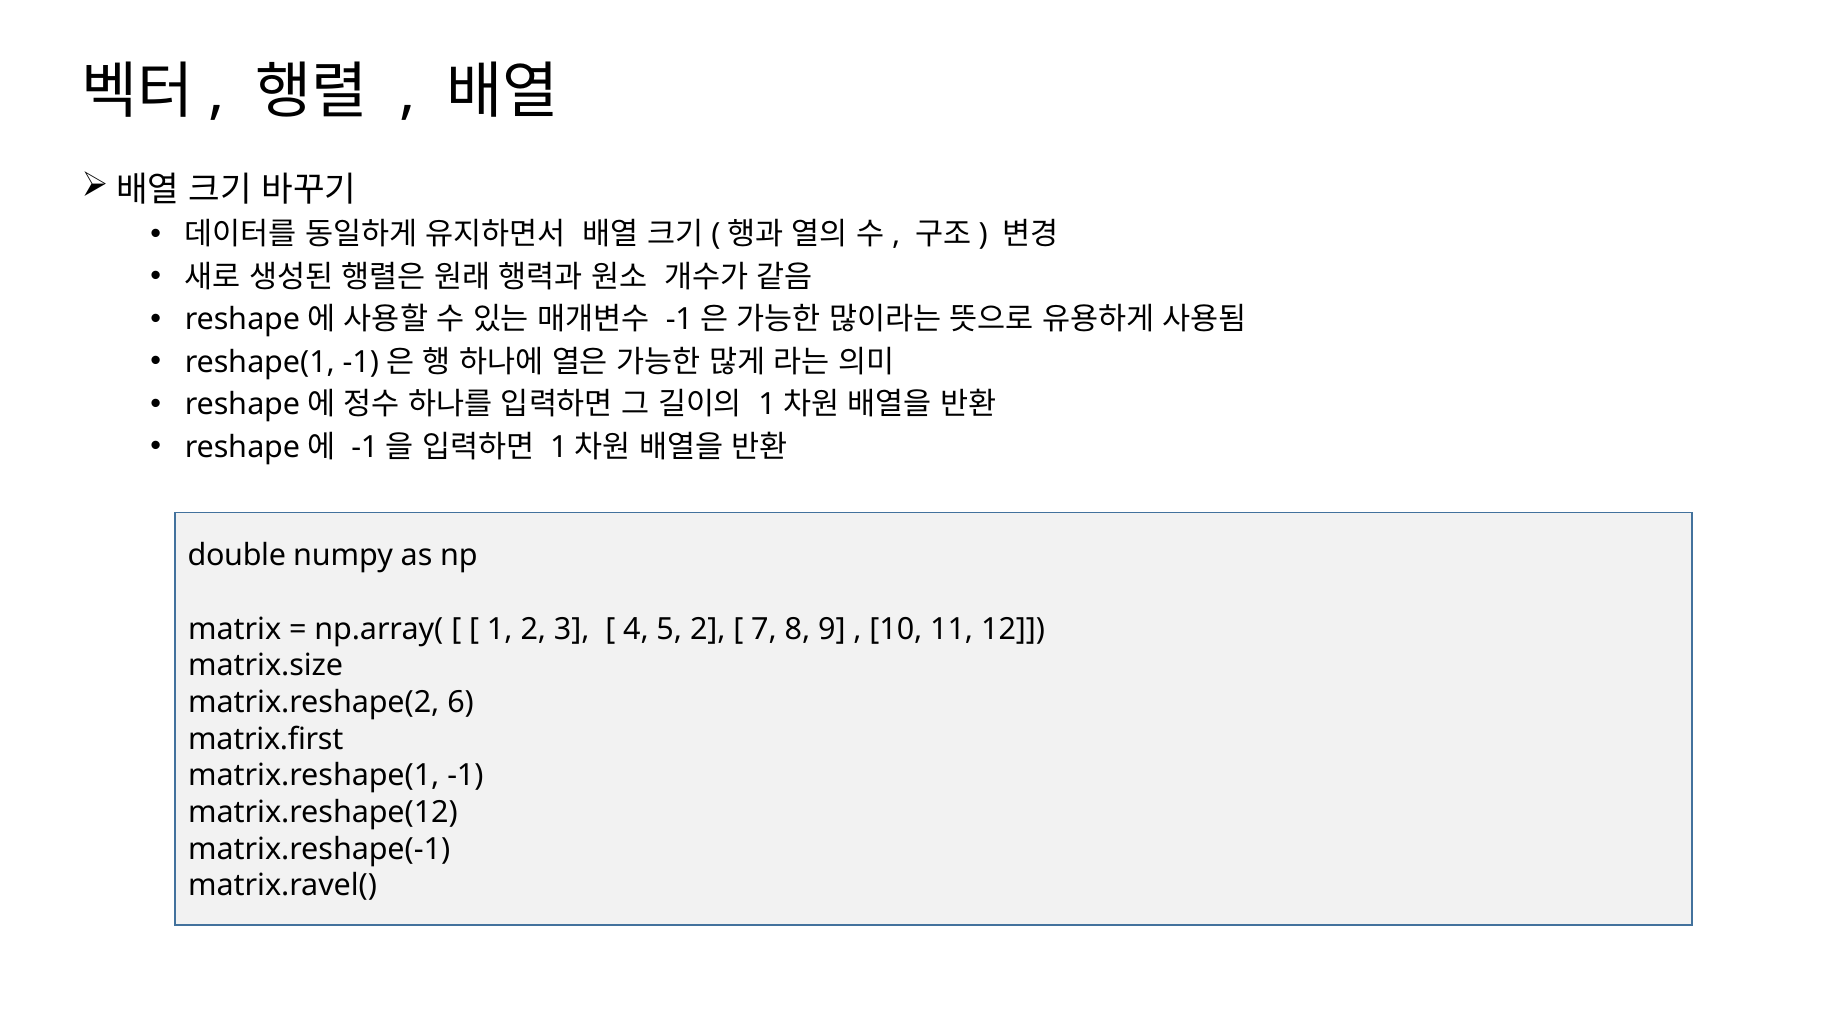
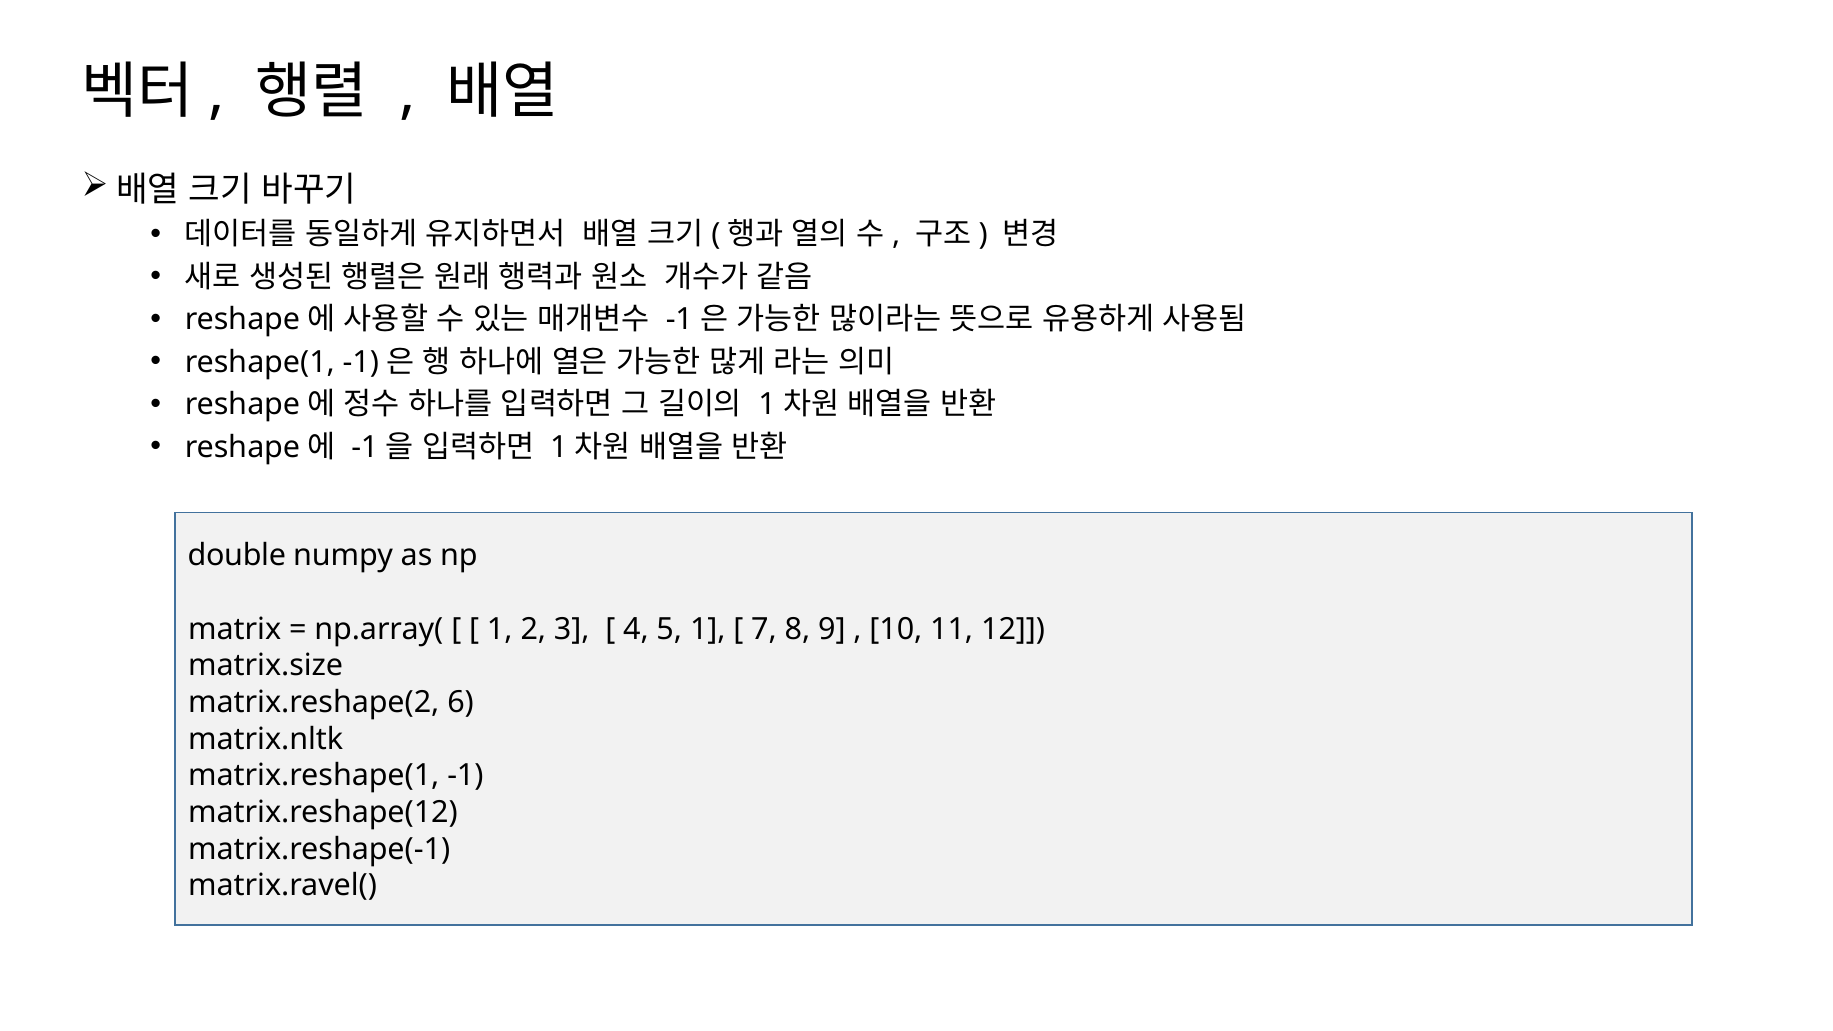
5 2: 2 -> 1
matrix.first: matrix.first -> matrix.nltk
